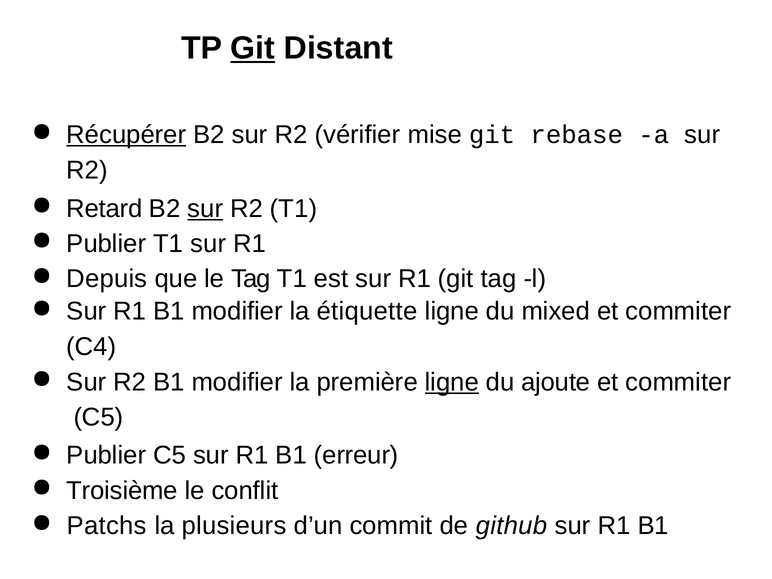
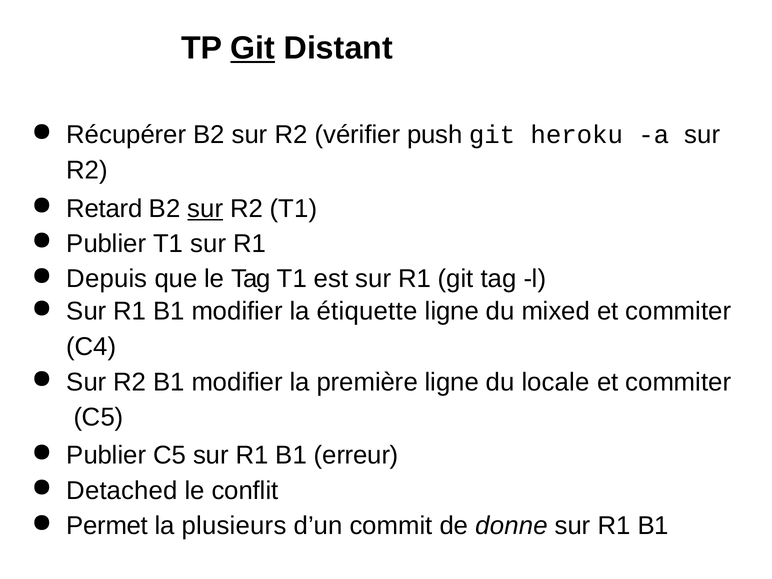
Récupérer underline: present -> none
mise: mise -> push
rebase: rebase -> heroku
ligne at (452, 382) underline: present -> none
ajoute: ajoute -> locale
Troisième: Troisième -> Detached
Patchs: Patchs -> Permet
github: github -> donne
